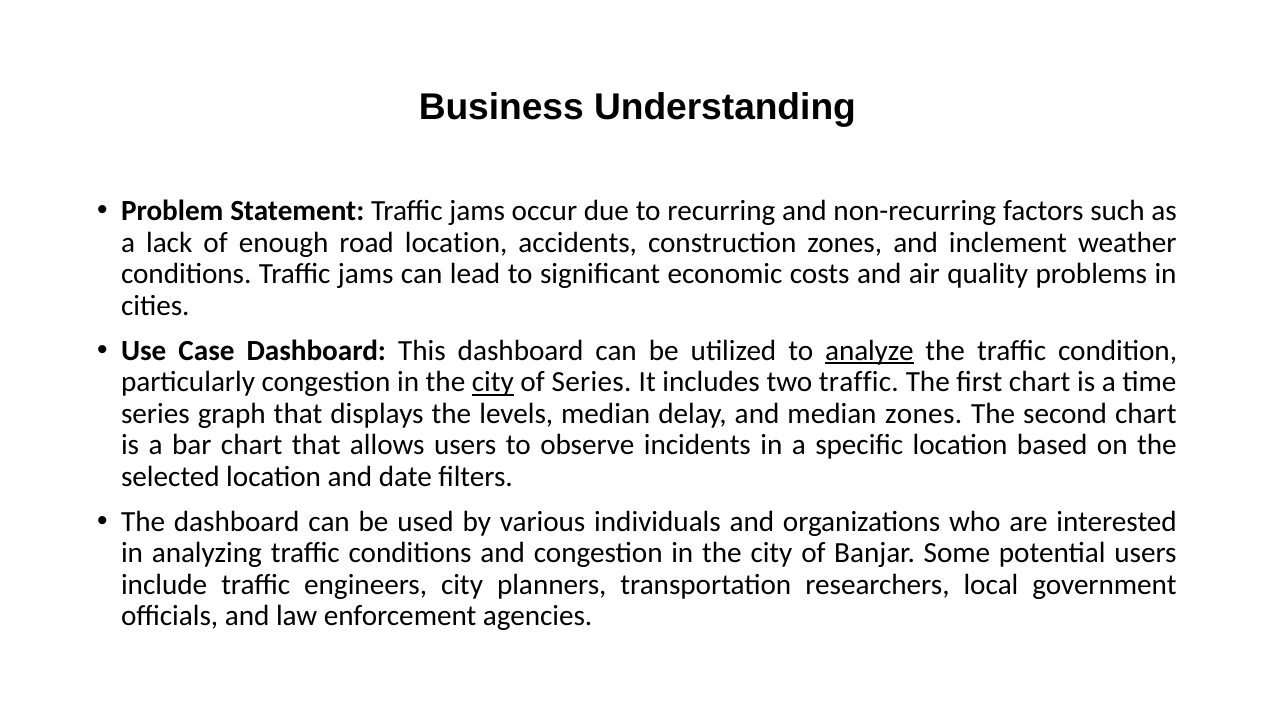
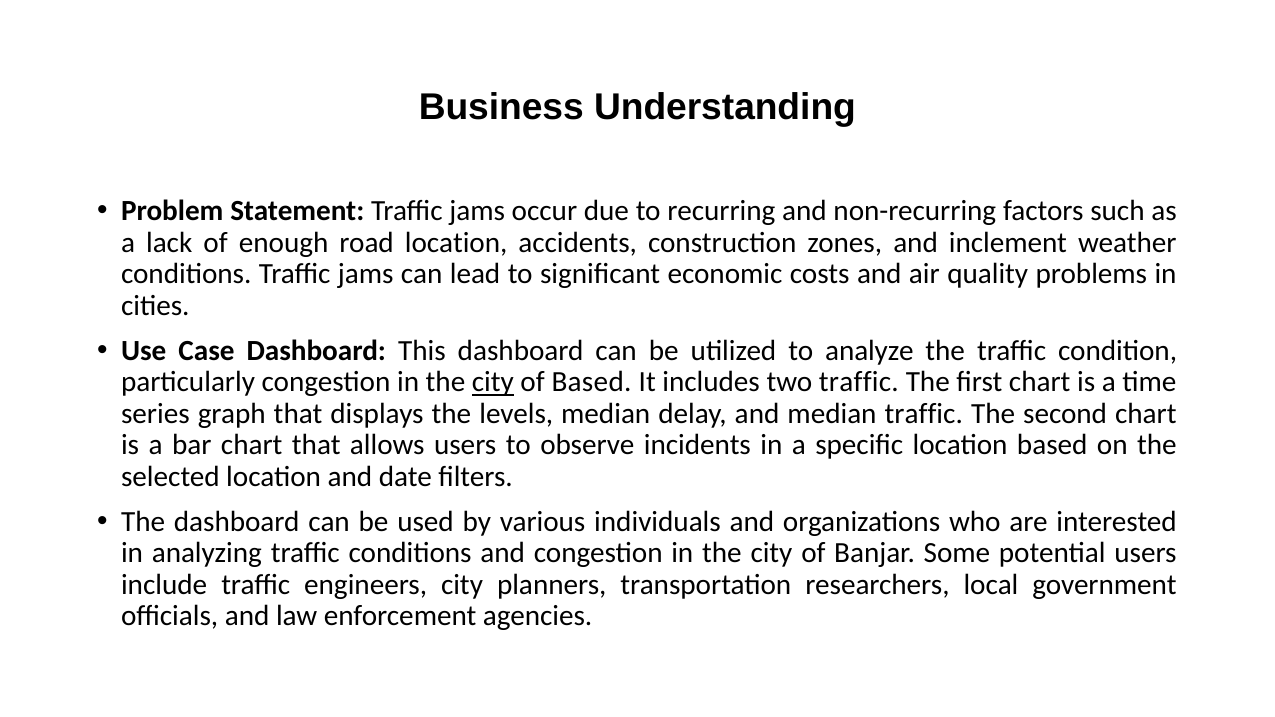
analyze underline: present -> none
of Series: Series -> Based
median zones: zones -> traffic
